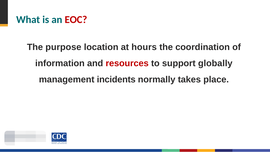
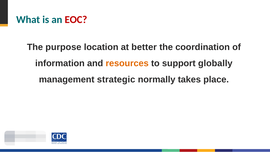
hours: hours -> better
resources colour: red -> orange
incidents: incidents -> strategic
